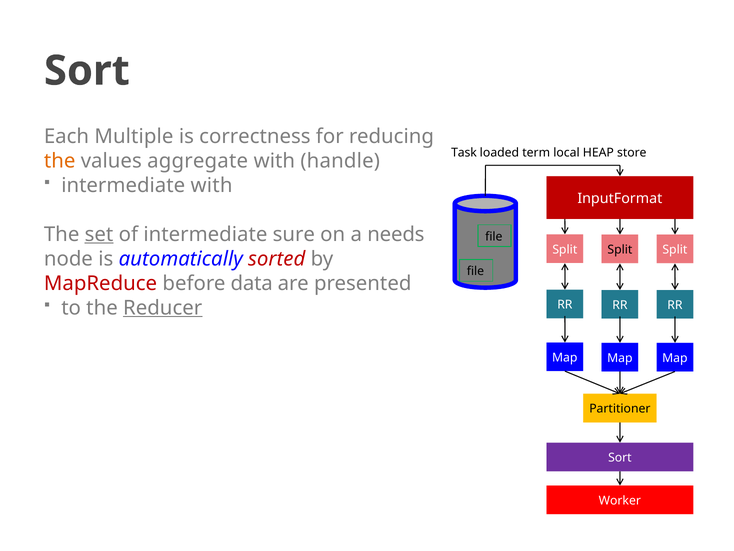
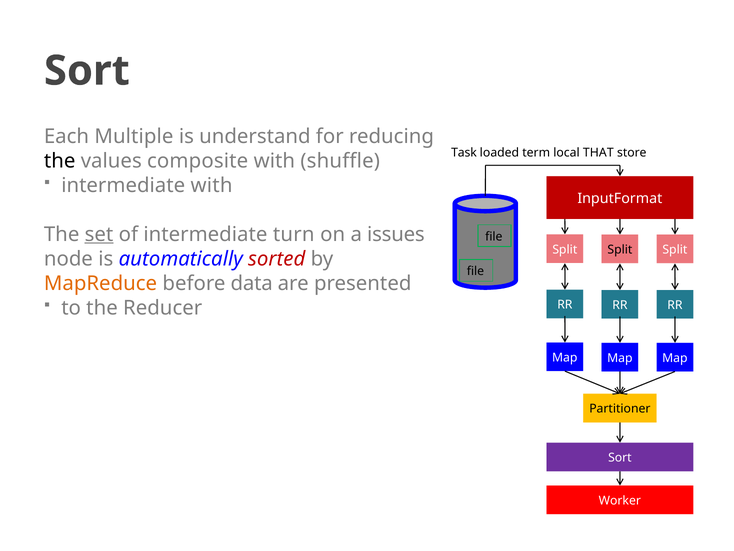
correctness: correctness -> understand
HEAP: HEAP -> THAT
the at (60, 161) colour: orange -> black
aggregate: aggregate -> composite
handle: handle -> shuffle
sure: sure -> turn
needs: needs -> issues
MapReduce colour: red -> orange
Reducer underline: present -> none
